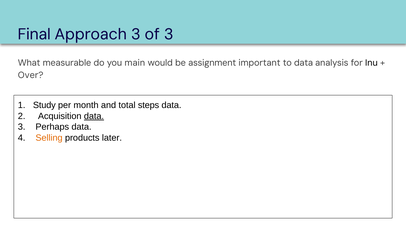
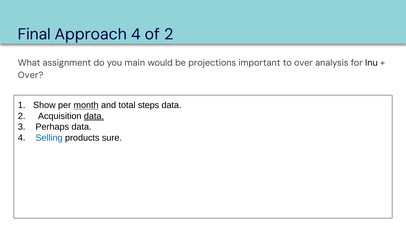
Approach 3: 3 -> 4
of 3: 3 -> 2
measurable: measurable -> assignment
assignment: assignment -> projections
to data: data -> over
Study: Study -> Show
month underline: none -> present
Selling colour: orange -> blue
later: later -> sure
